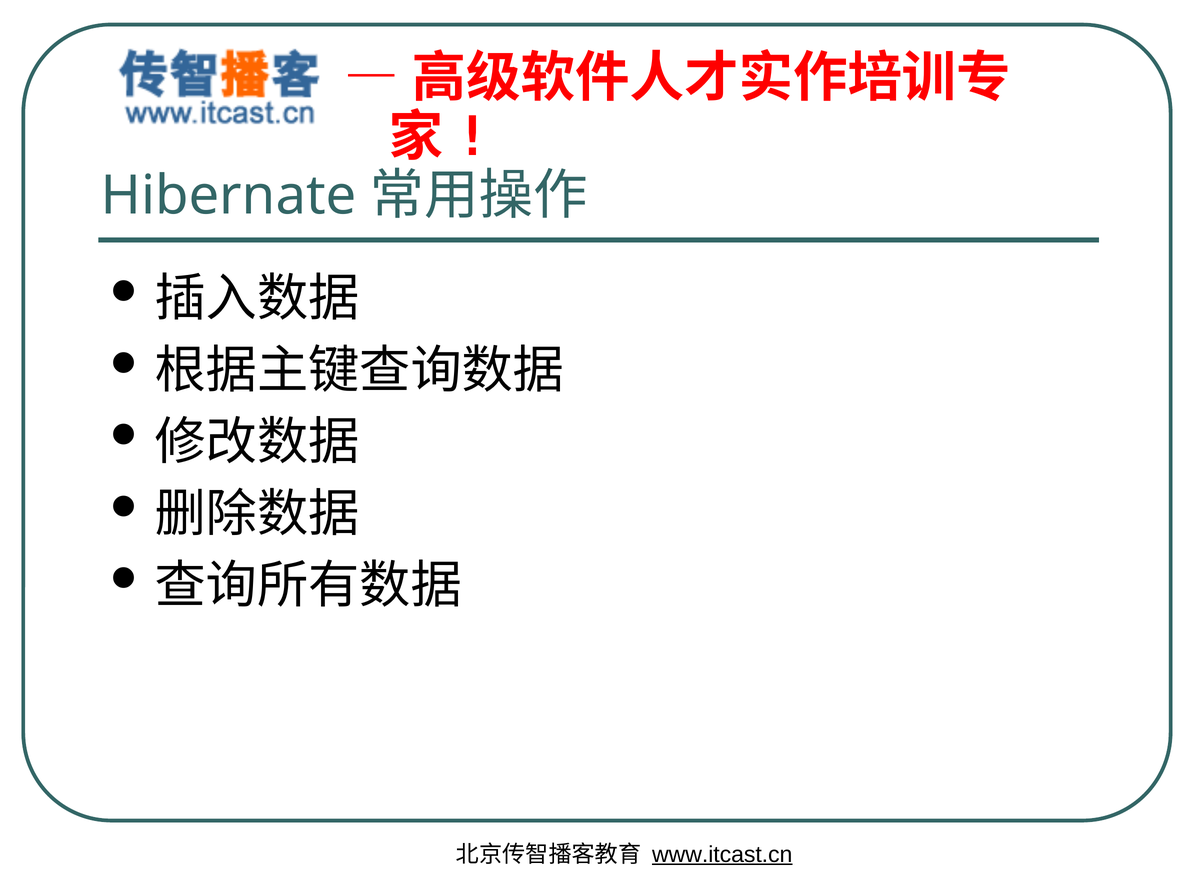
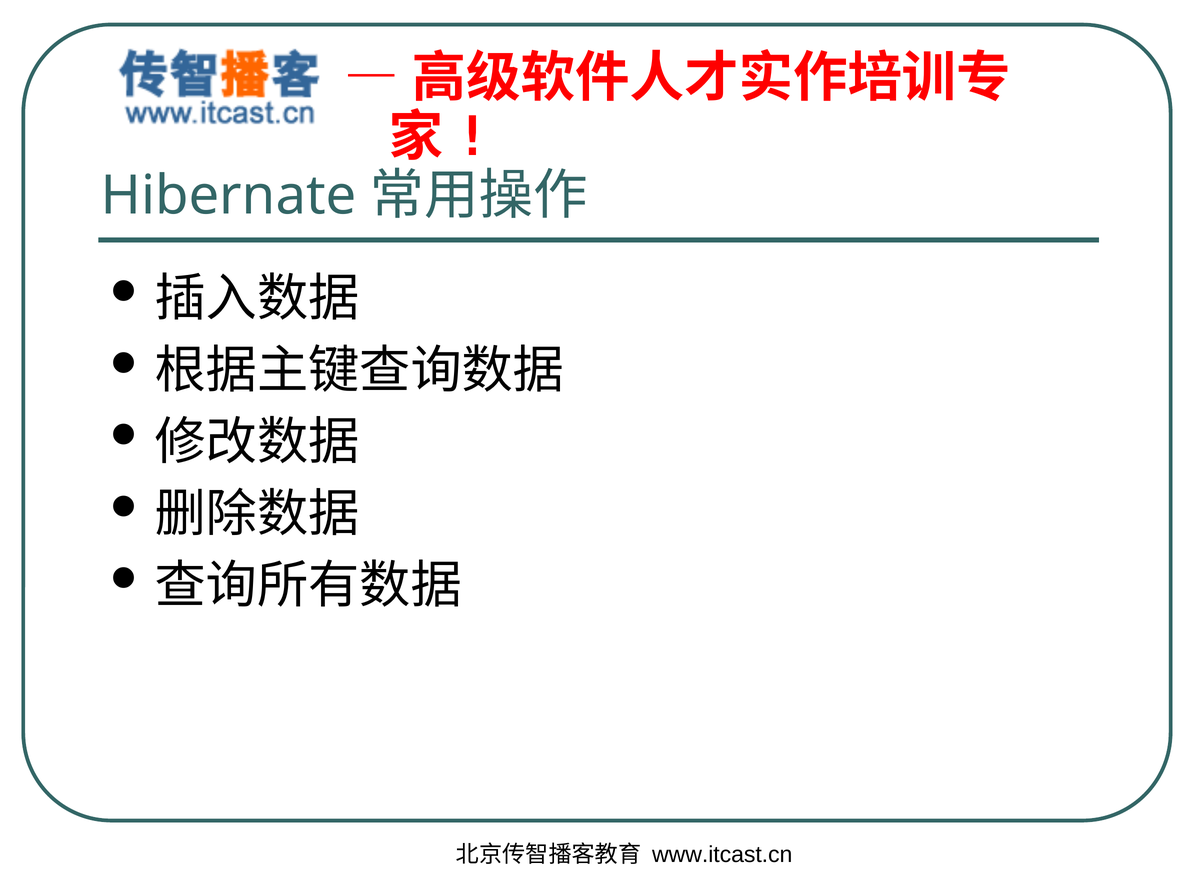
www.itcast.cn underline: present -> none
